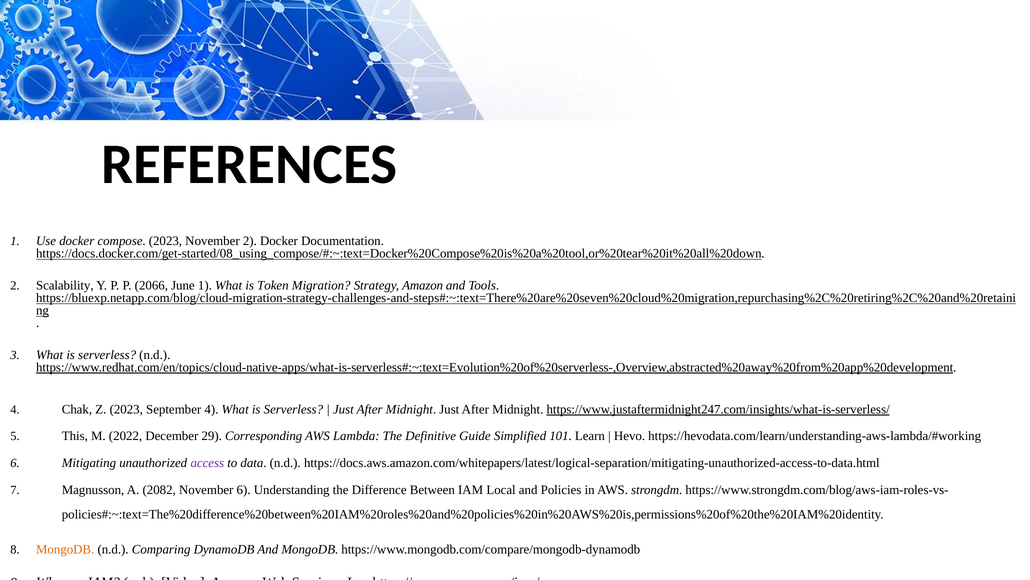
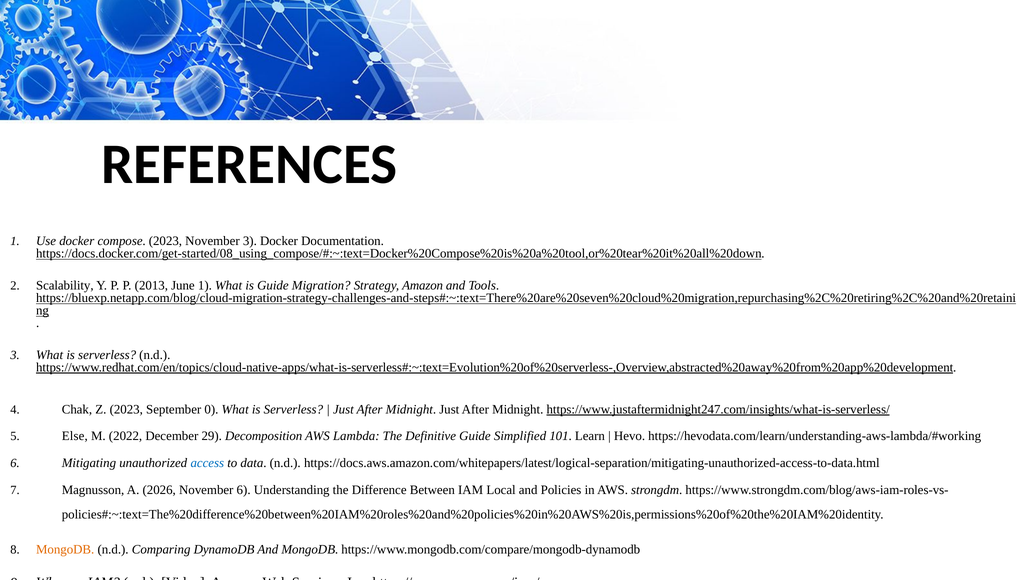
November 2: 2 -> 3
2066: 2066 -> 2013
is Token: Token -> Guide
September 4: 4 -> 0
This: This -> Else
Corresponding: Corresponding -> Decomposition
access colour: purple -> blue
2082: 2082 -> 2026
